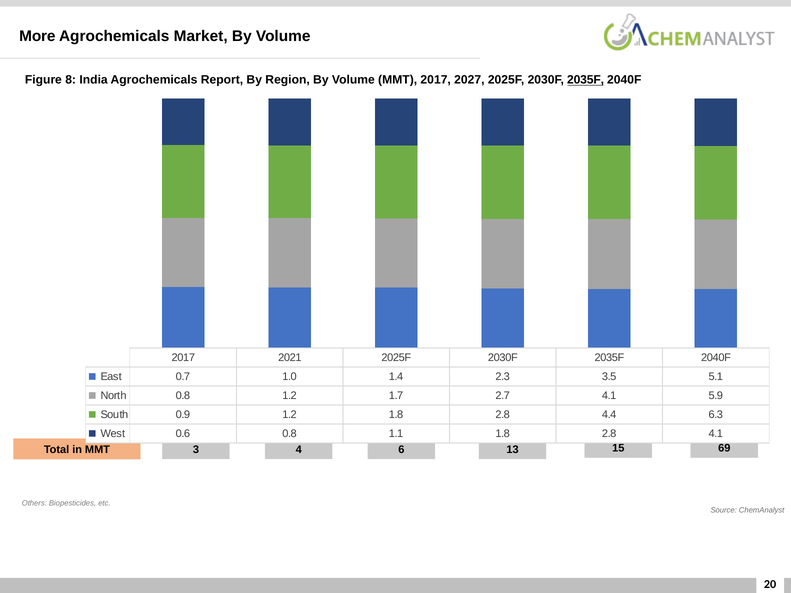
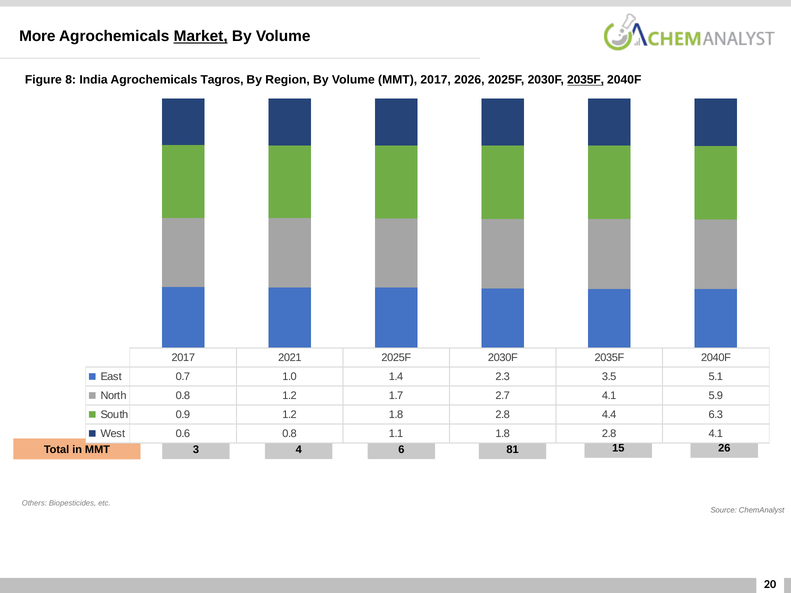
Market underline: none -> present
Report: Report -> Tagros
2027: 2027 -> 2026
13: 13 -> 81
69: 69 -> 26
